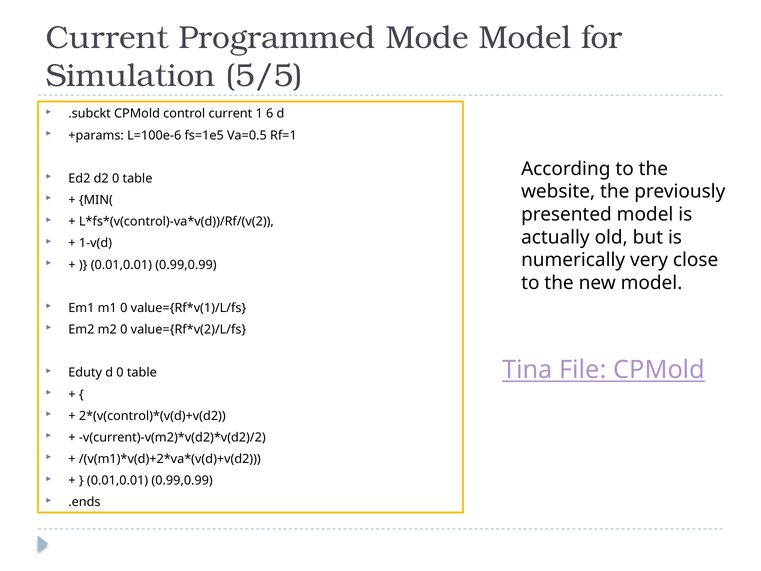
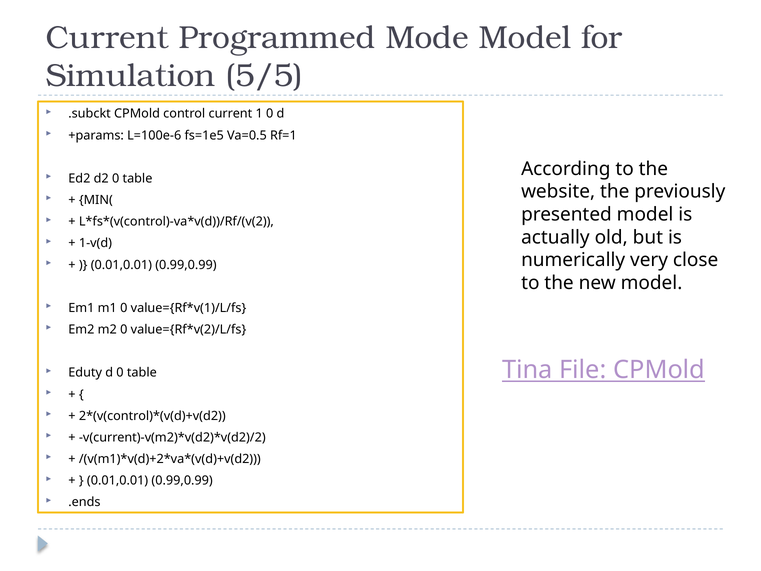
1 6: 6 -> 0
